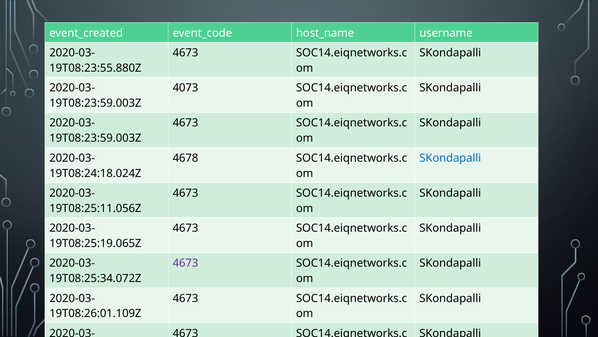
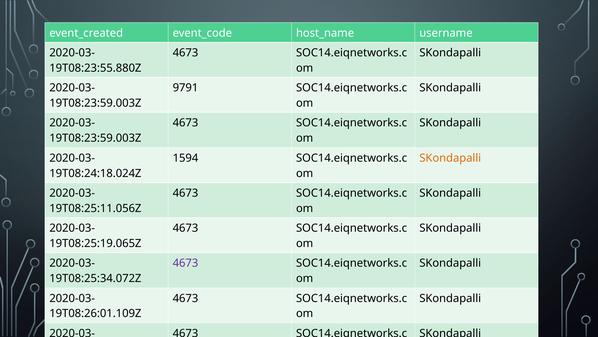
4073: 4073 -> 9791
4678: 4678 -> 1594
SKondapalli at (450, 158) colour: blue -> orange
